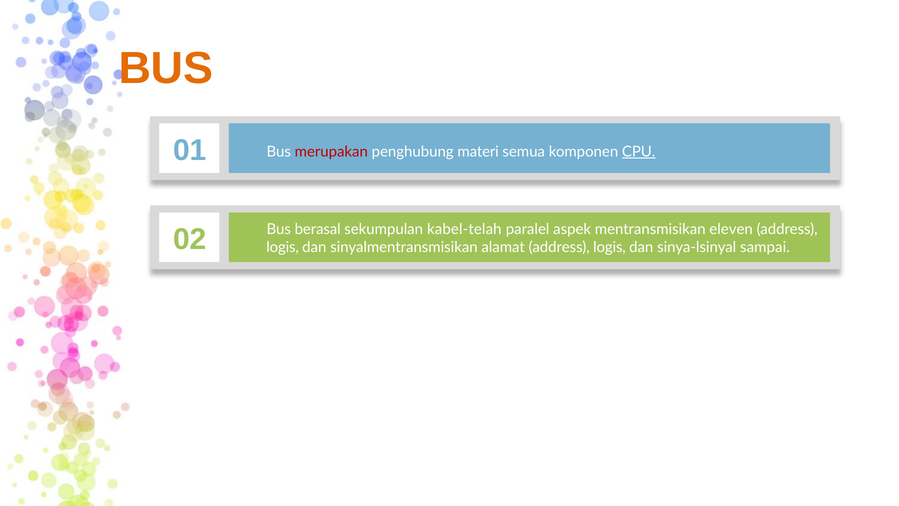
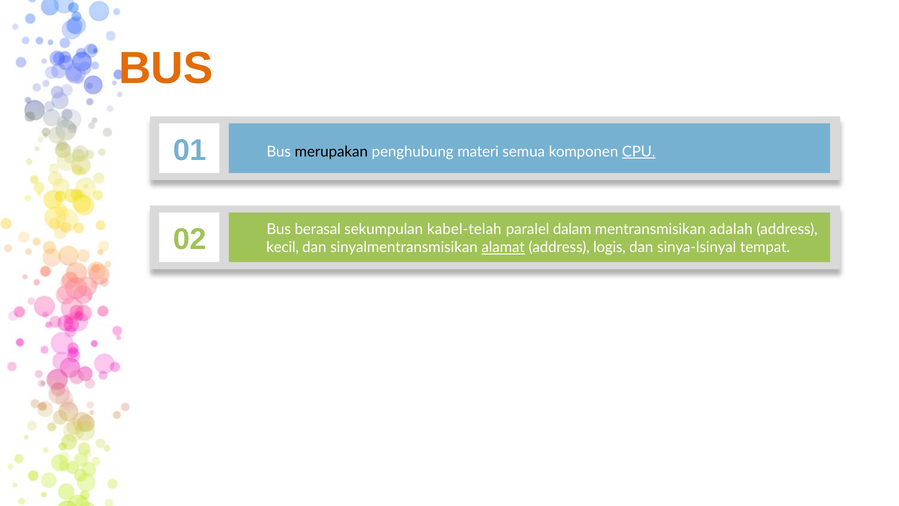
merupakan colour: red -> black
aspek: aspek -> dalam
eleven: eleven -> adalah
logis at (283, 247): logis -> kecil
alamat underline: none -> present
sampai: sampai -> tempat
